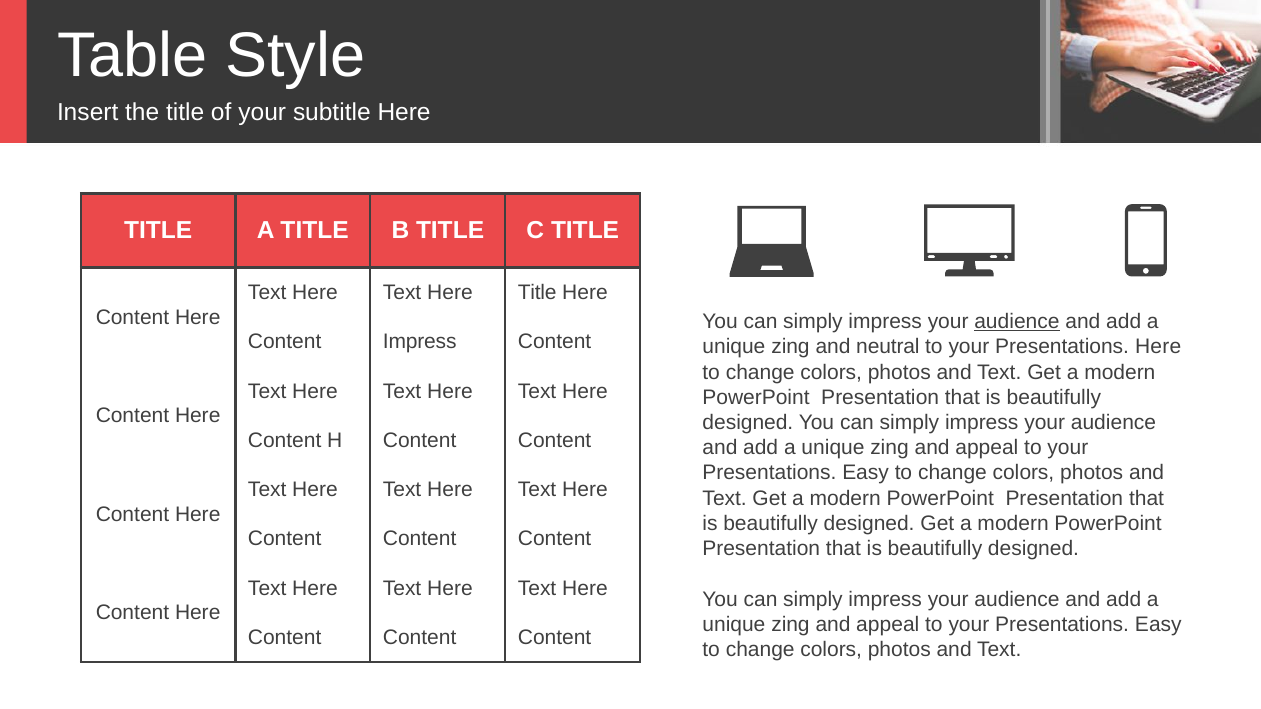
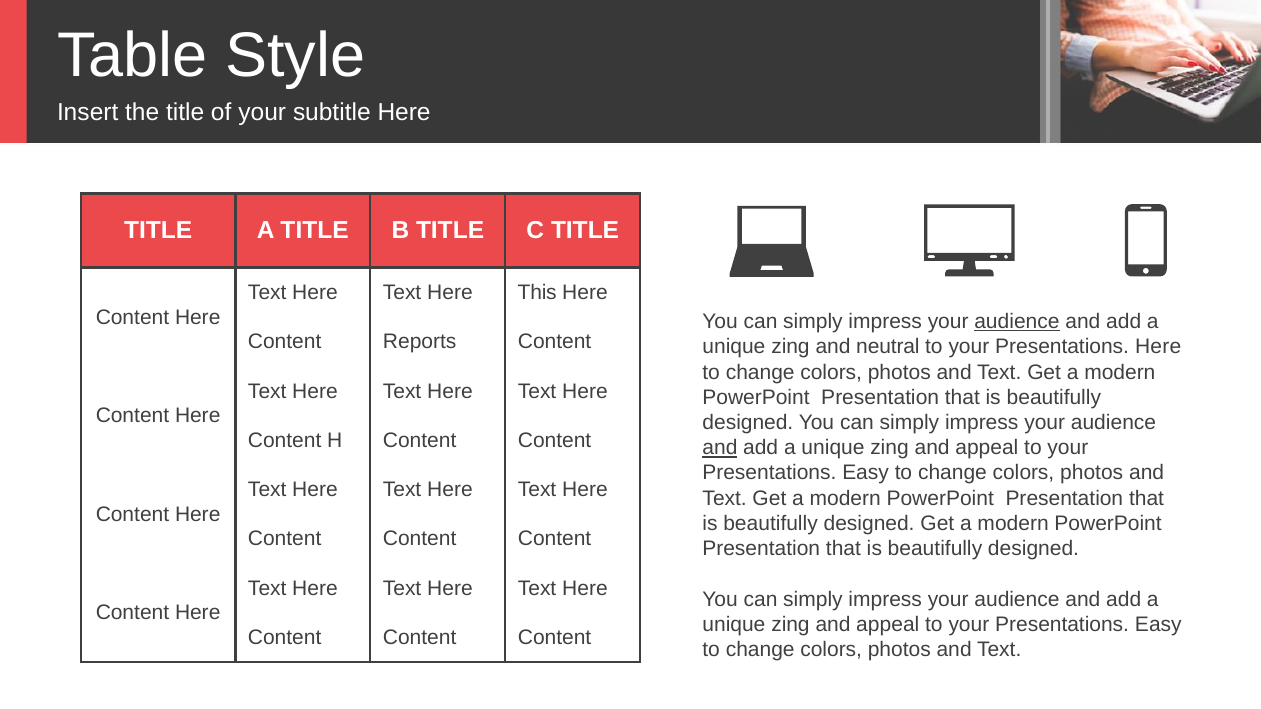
Text Here Title: Title -> This
Content Impress: Impress -> Reports
and at (720, 448) underline: none -> present
